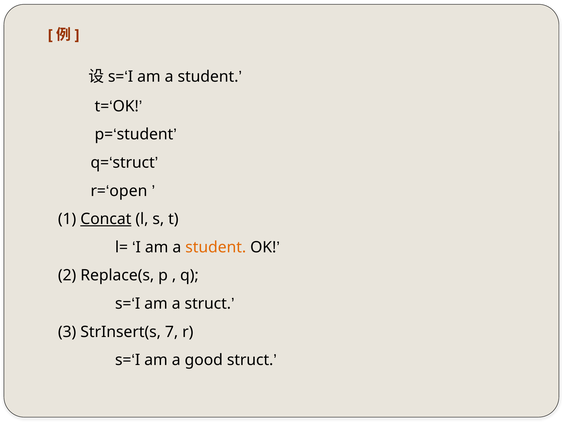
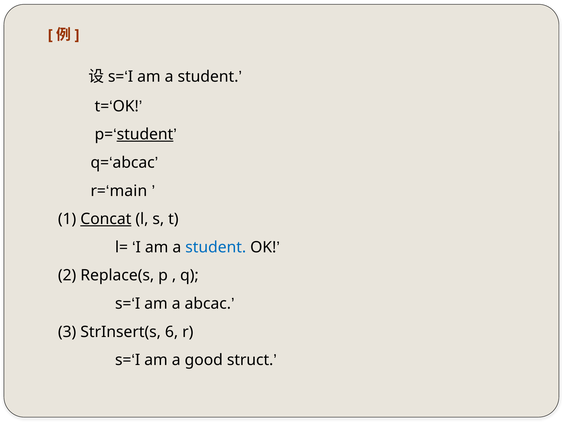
student at (145, 134) underline: none -> present
struct at (134, 162): struct -> abcac
open: open -> main
student at (216, 247) colour: orange -> blue
a struct: struct -> abcac
7: 7 -> 6
